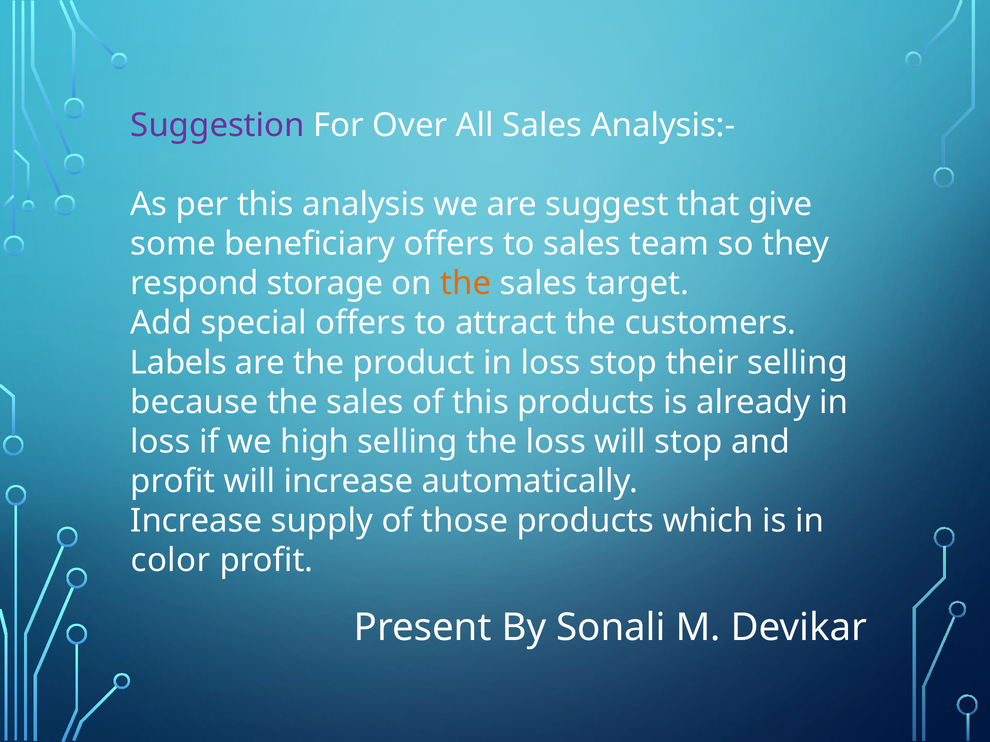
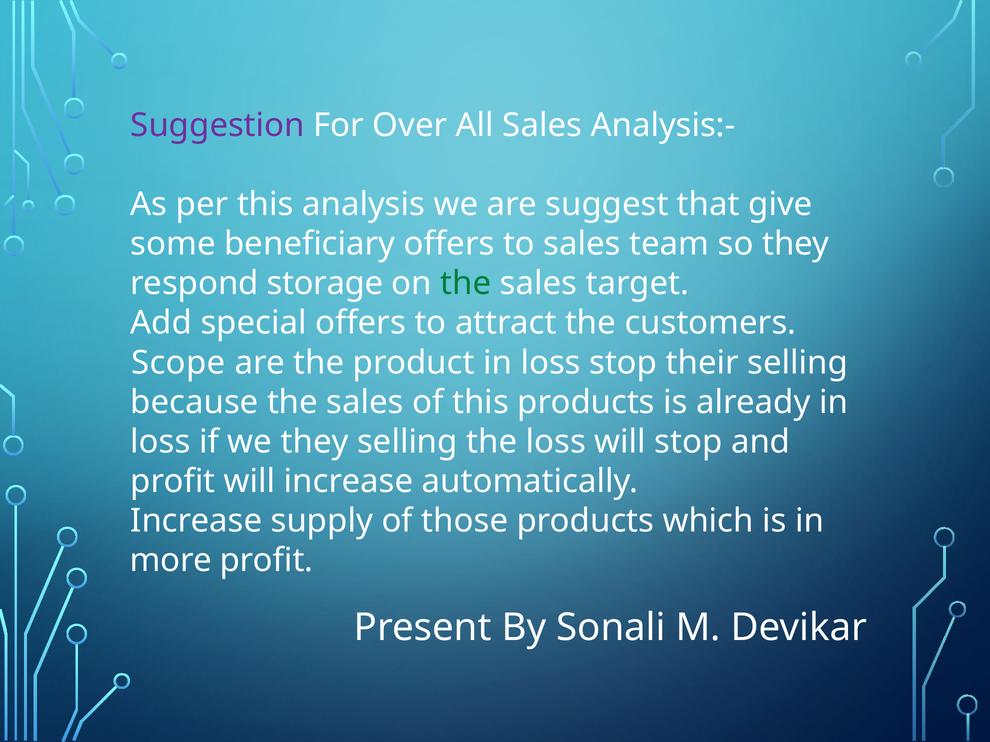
the at (466, 284) colour: orange -> green
Labels: Labels -> Scope
we high: high -> they
color: color -> more
